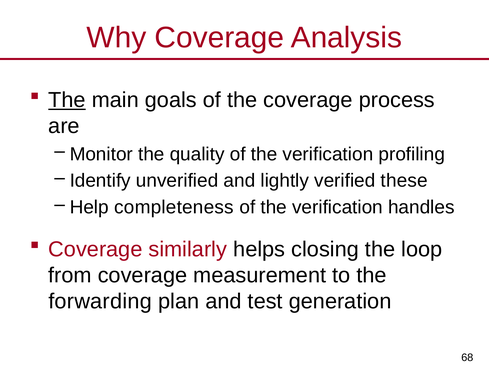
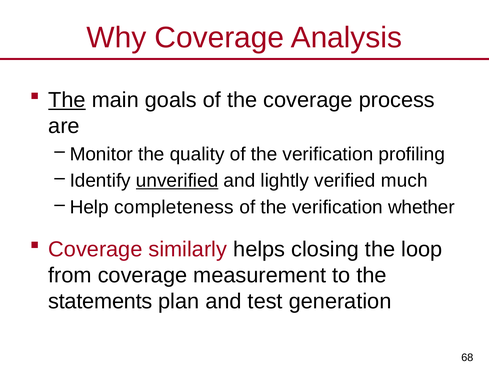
unverified underline: none -> present
these: these -> much
handles: handles -> whether
forwarding: forwarding -> statements
